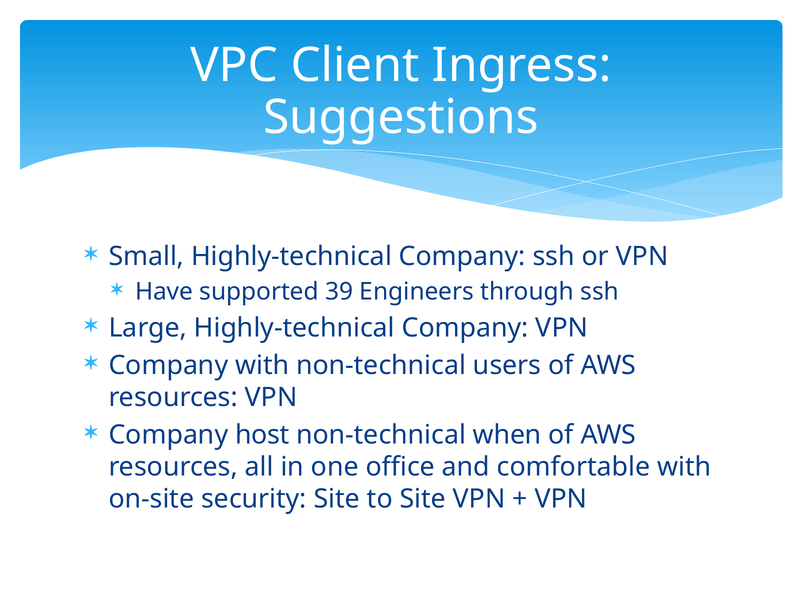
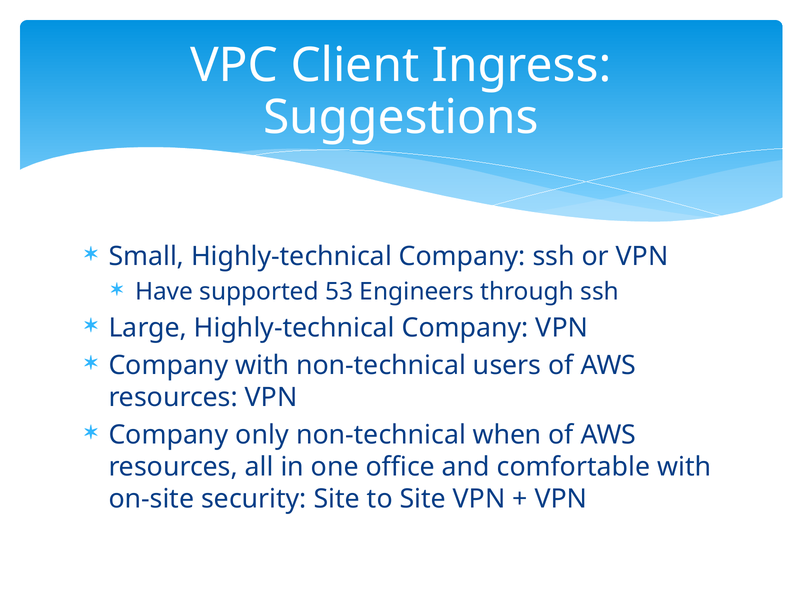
39: 39 -> 53
host: host -> only
